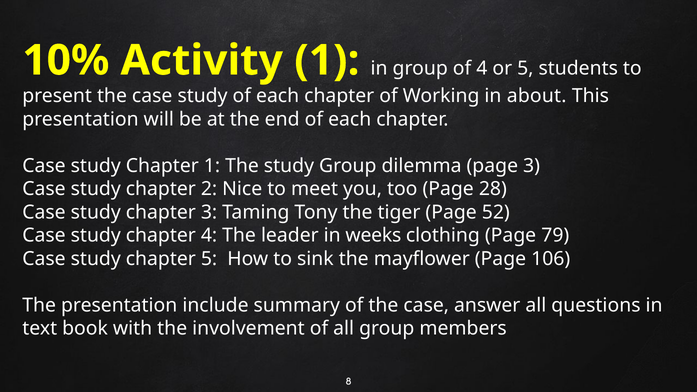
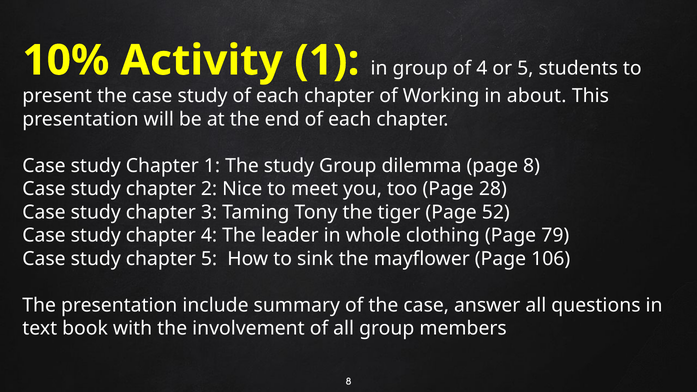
page 3: 3 -> 8
weeks: weeks -> whole
